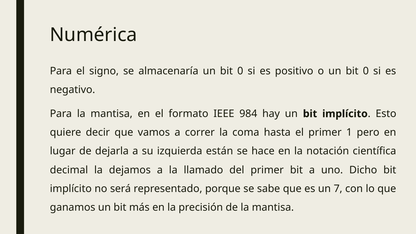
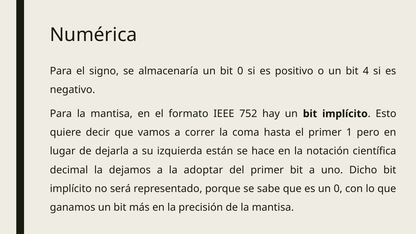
o un bit 0: 0 -> 4
984: 984 -> 752
llamado: llamado -> adoptar
un 7: 7 -> 0
